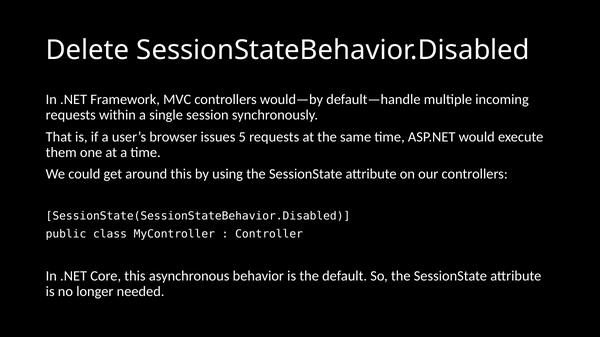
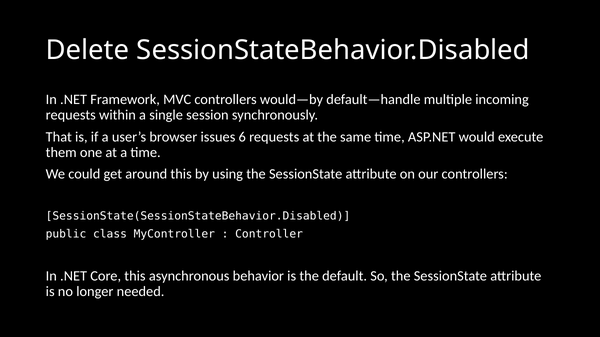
5: 5 -> 6
